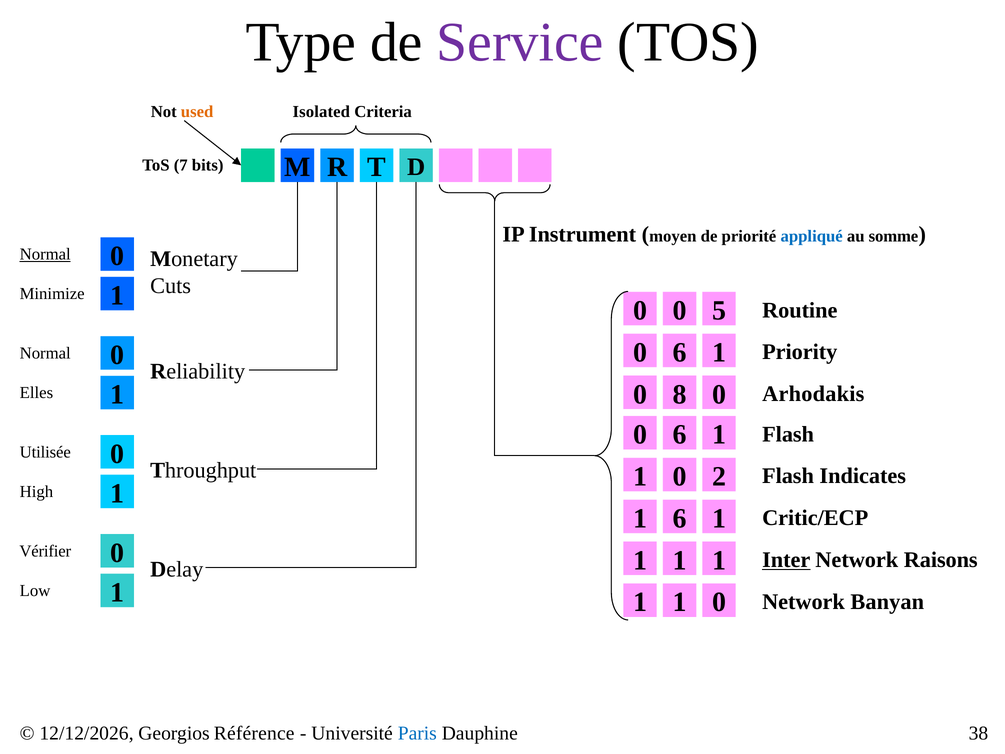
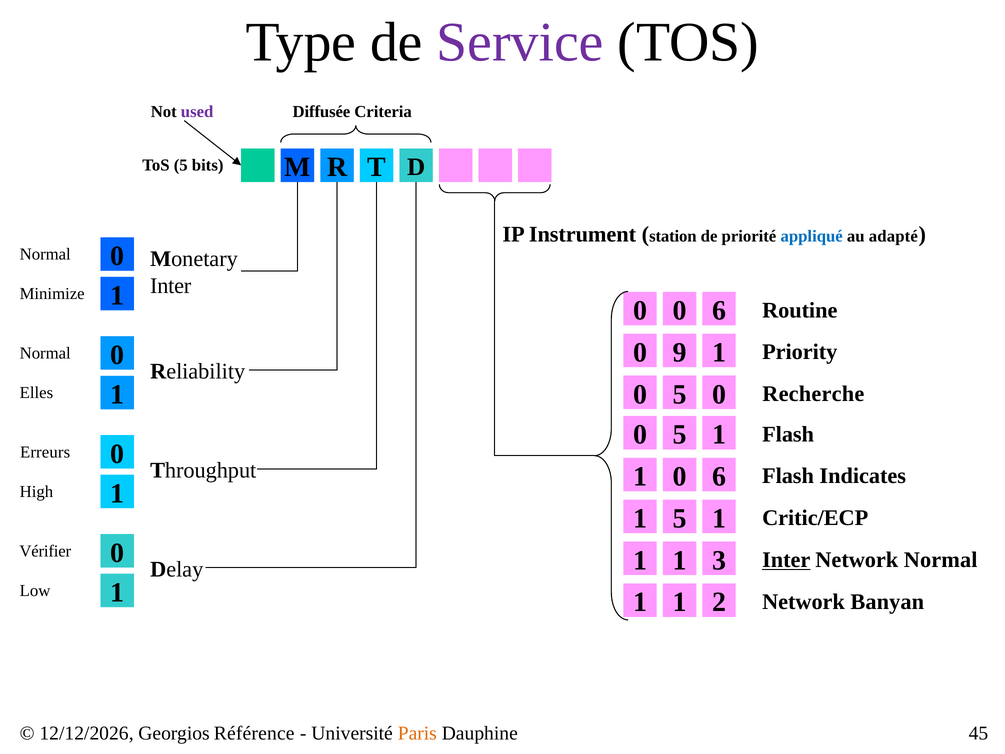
used colour: orange -> purple
Isolated: Isolated -> Diffusée
ToS 7: 7 -> 5
moyen: moyen -> station
somme: somme -> adapté
Normal at (45, 254) underline: present -> none
Cuts at (171, 286): Cuts -> Inter
0 0 5: 5 -> 6
6 at (680, 352): 6 -> 9
8 at (680, 394): 8 -> 5
Arhodakis: Arhodakis -> Recherche
6 at (680, 434): 6 -> 5
Utilisée: Utilisée -> Erreurs
1 0 2: 2 -> 6
1 6: 6 -> 5
1 at (719, 560): 1 -> 3
Network Raisons: Raisons -> Normal
0 at (719, 602): 0 -> 2
Paris colour: blue -> orange
38: 38 -> 45
